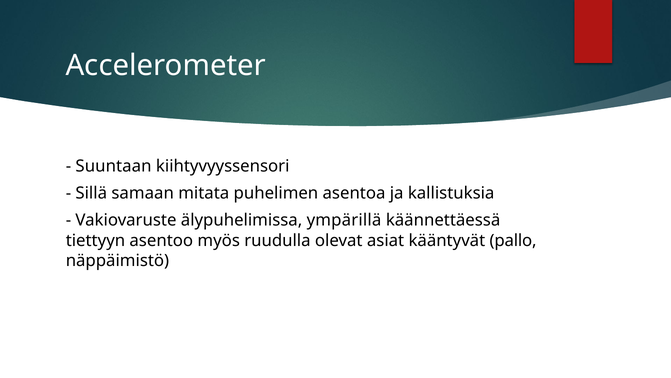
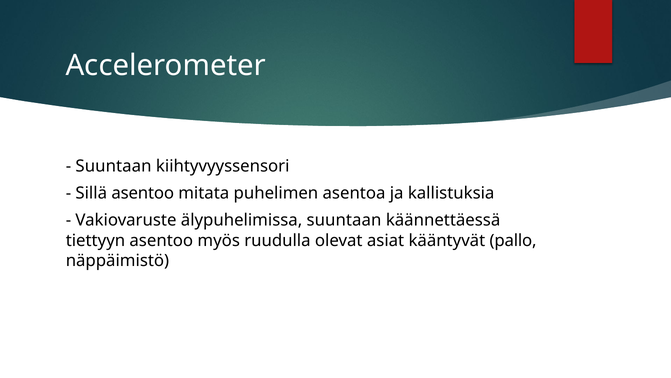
Sillä samaan: samaan -> asentoo
älypuhelimissa ympärillä: ympärillä -> suuntaan
